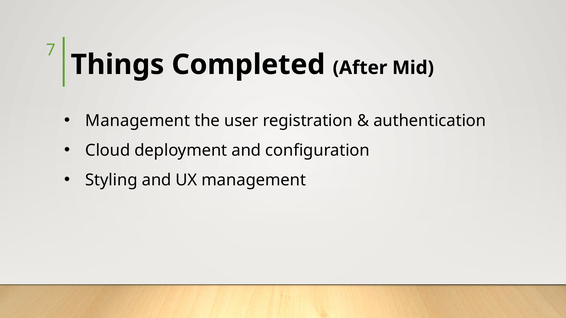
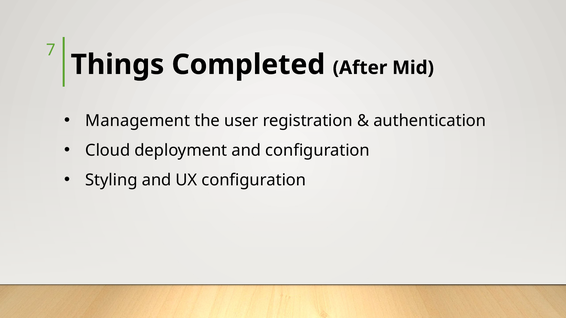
UX management: management -> configuration
